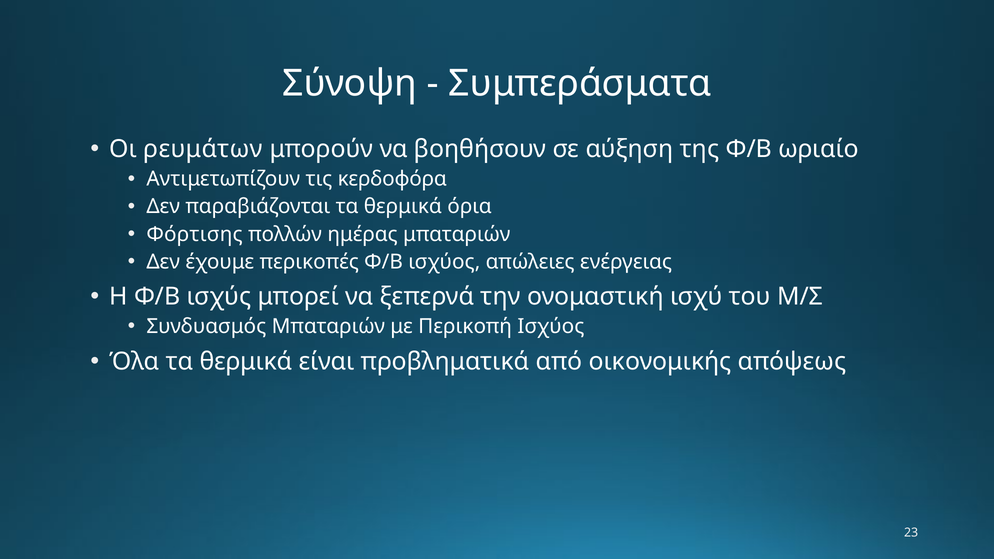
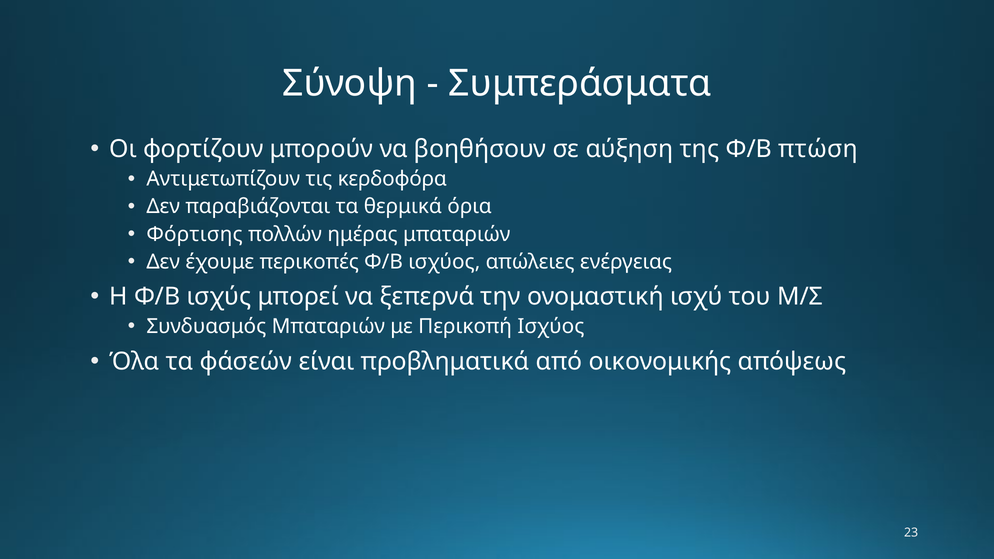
ρευμάτων: ρευμάτων -> φορτίζουν
ωριαίο: ωριαίο -> πτώση
Όλα τα θερμικά: θερμικά -> φάσεών
